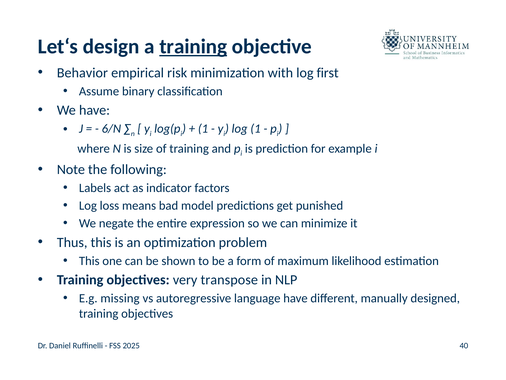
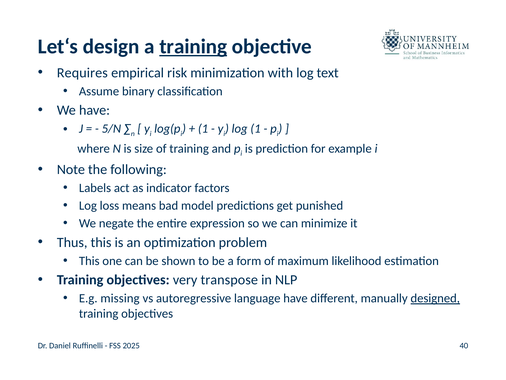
Behavior: Behavior -> Requires
first: first -> text
6/N: 6/N -> 5/N
designed underline: none -> present
